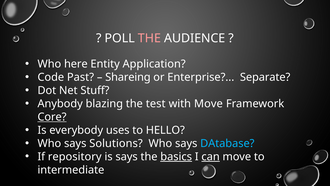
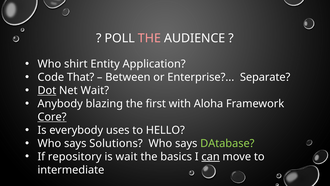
here: here -> shirt
Past: Past -> That
Shareing: Shareing -> Between
Dot underline: none -> present
Net Stuff: Stuff -> Wait
test: test -> first
with Move: Move -> Aloha
DAtabase colour: light blue -> light green
is says: says -> wait
basics underline: present -> none
